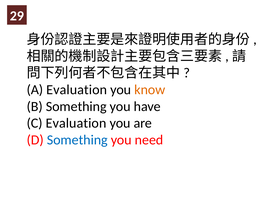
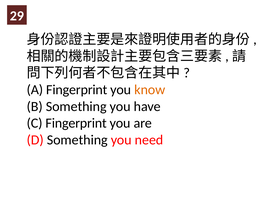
A Evaluation: Evaluation -> Fingerprint
C Evaluation: Evaluation -> Fingerprint
Something at (77, 140) colour: blue -> black
